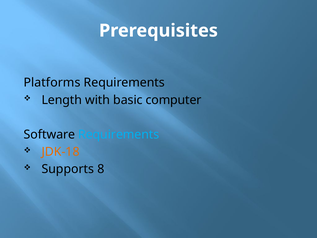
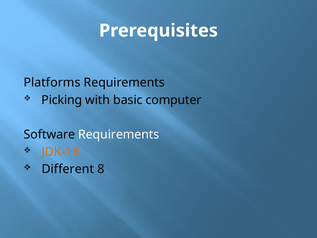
Length: Length -> Picking
Requirements at (119, 134) colour: light blue -> white
Supports: Supports -> Different
